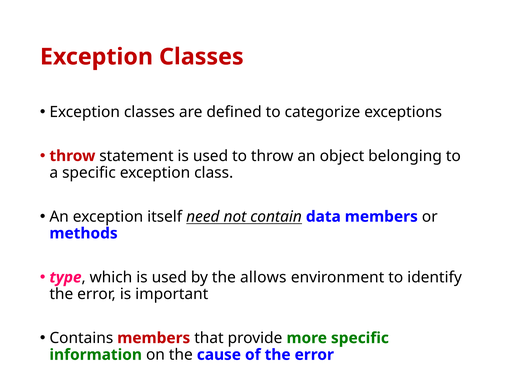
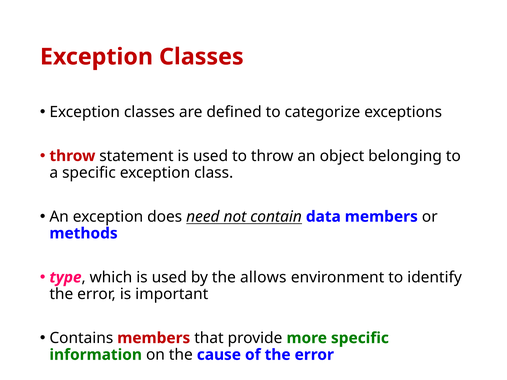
itself: itself -> does
